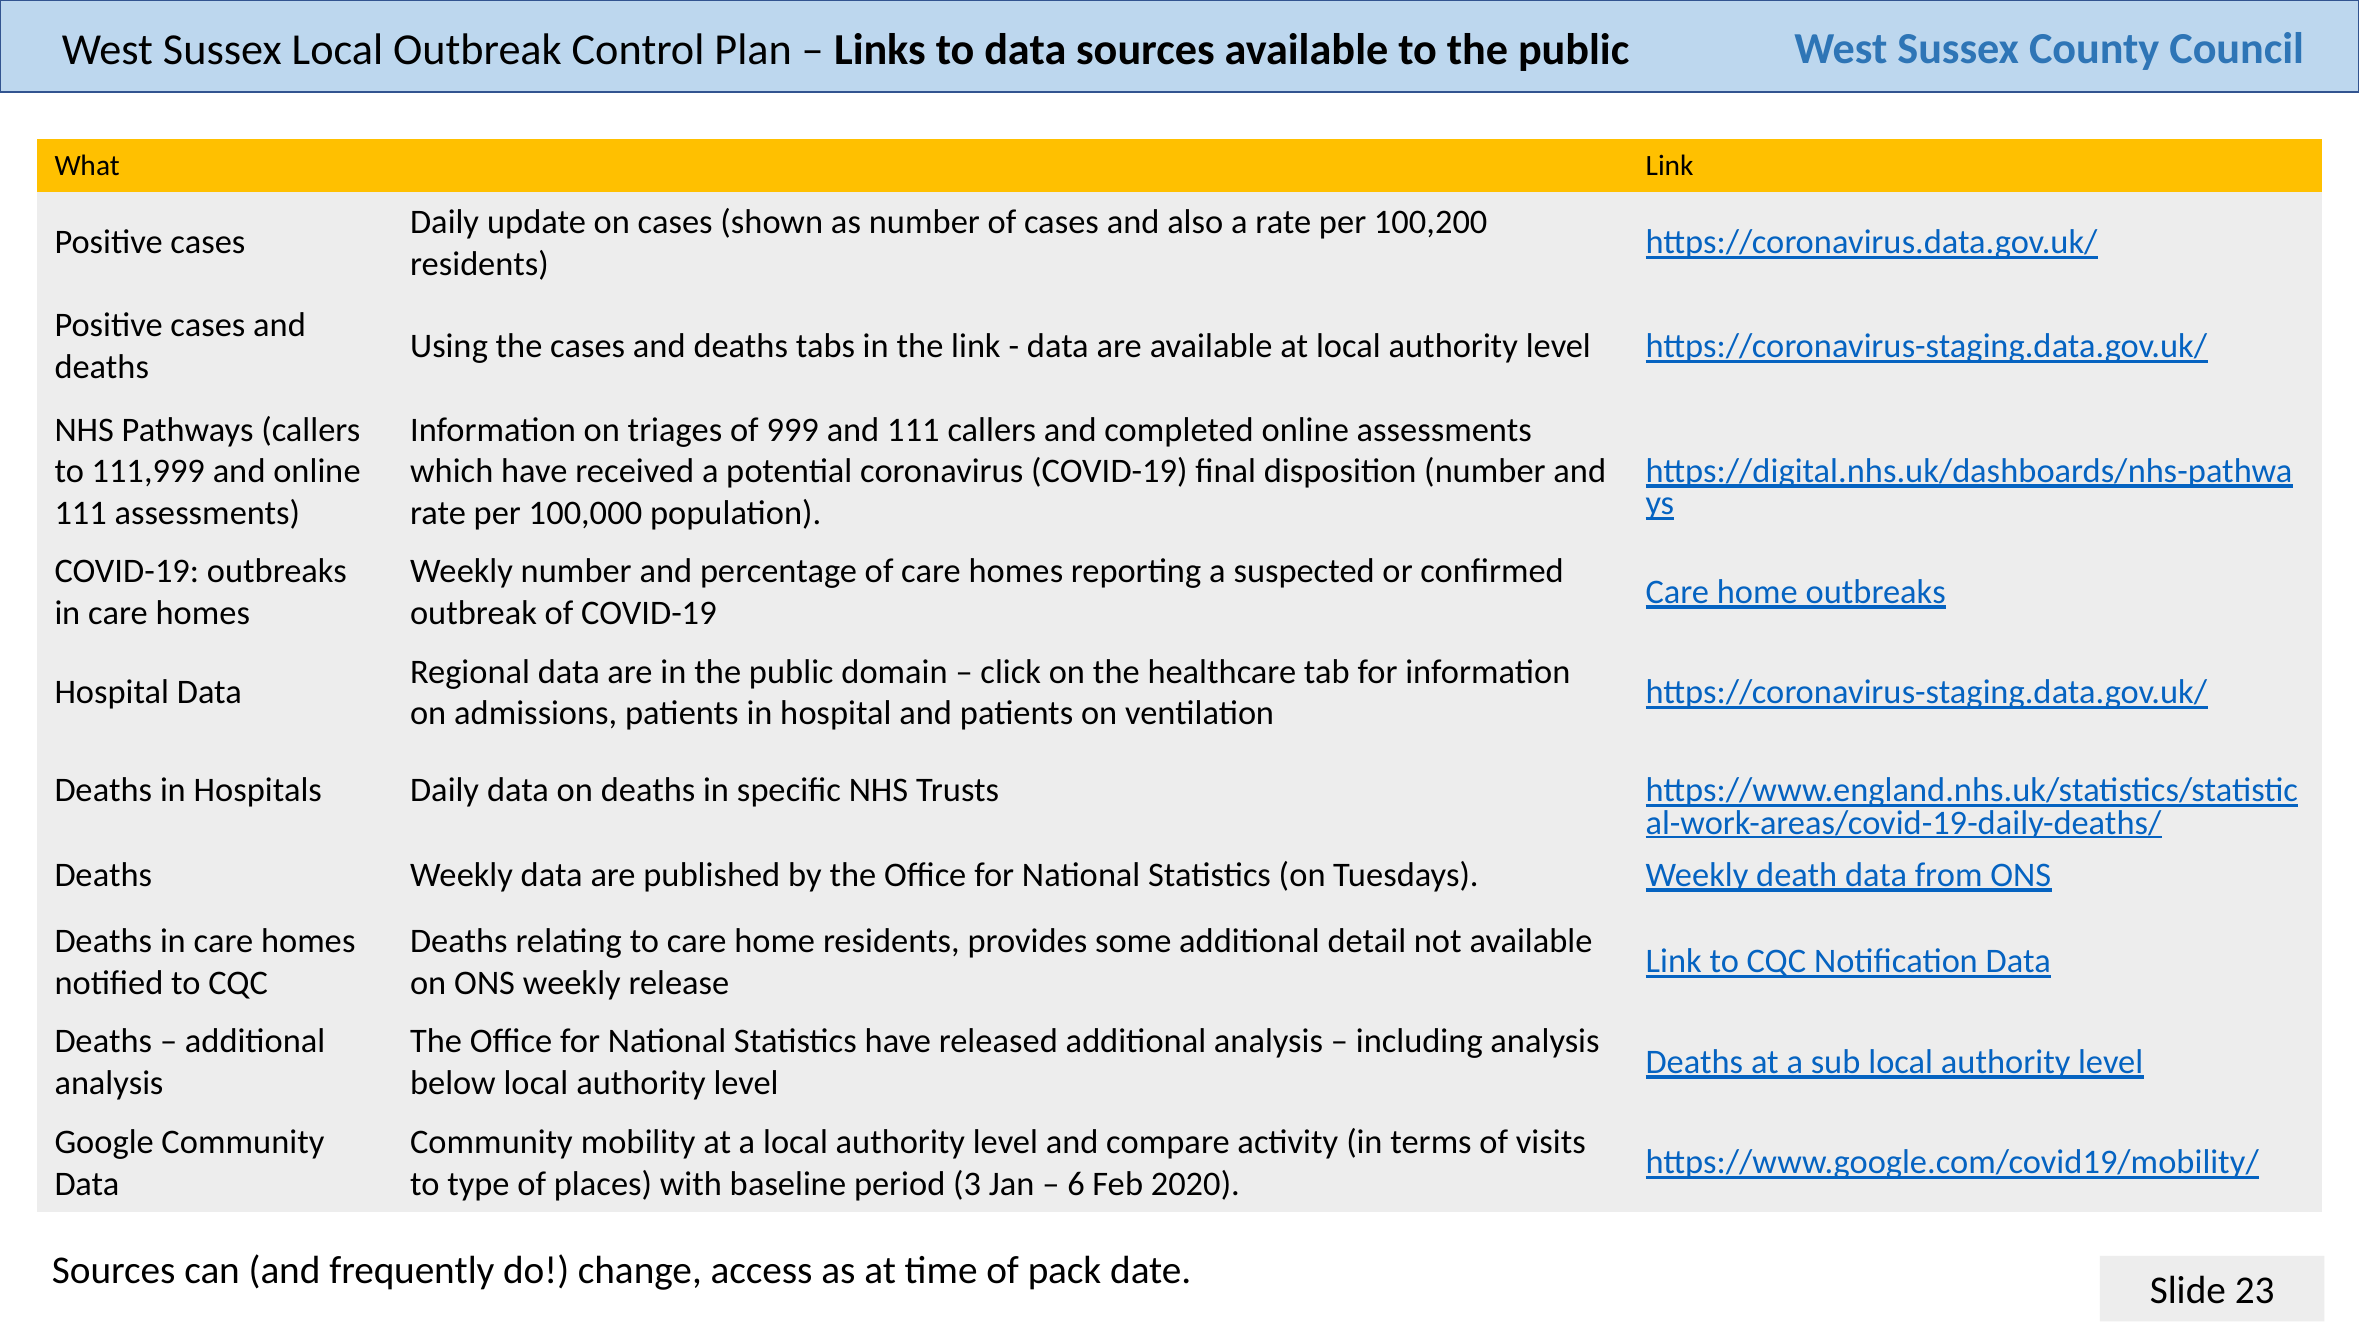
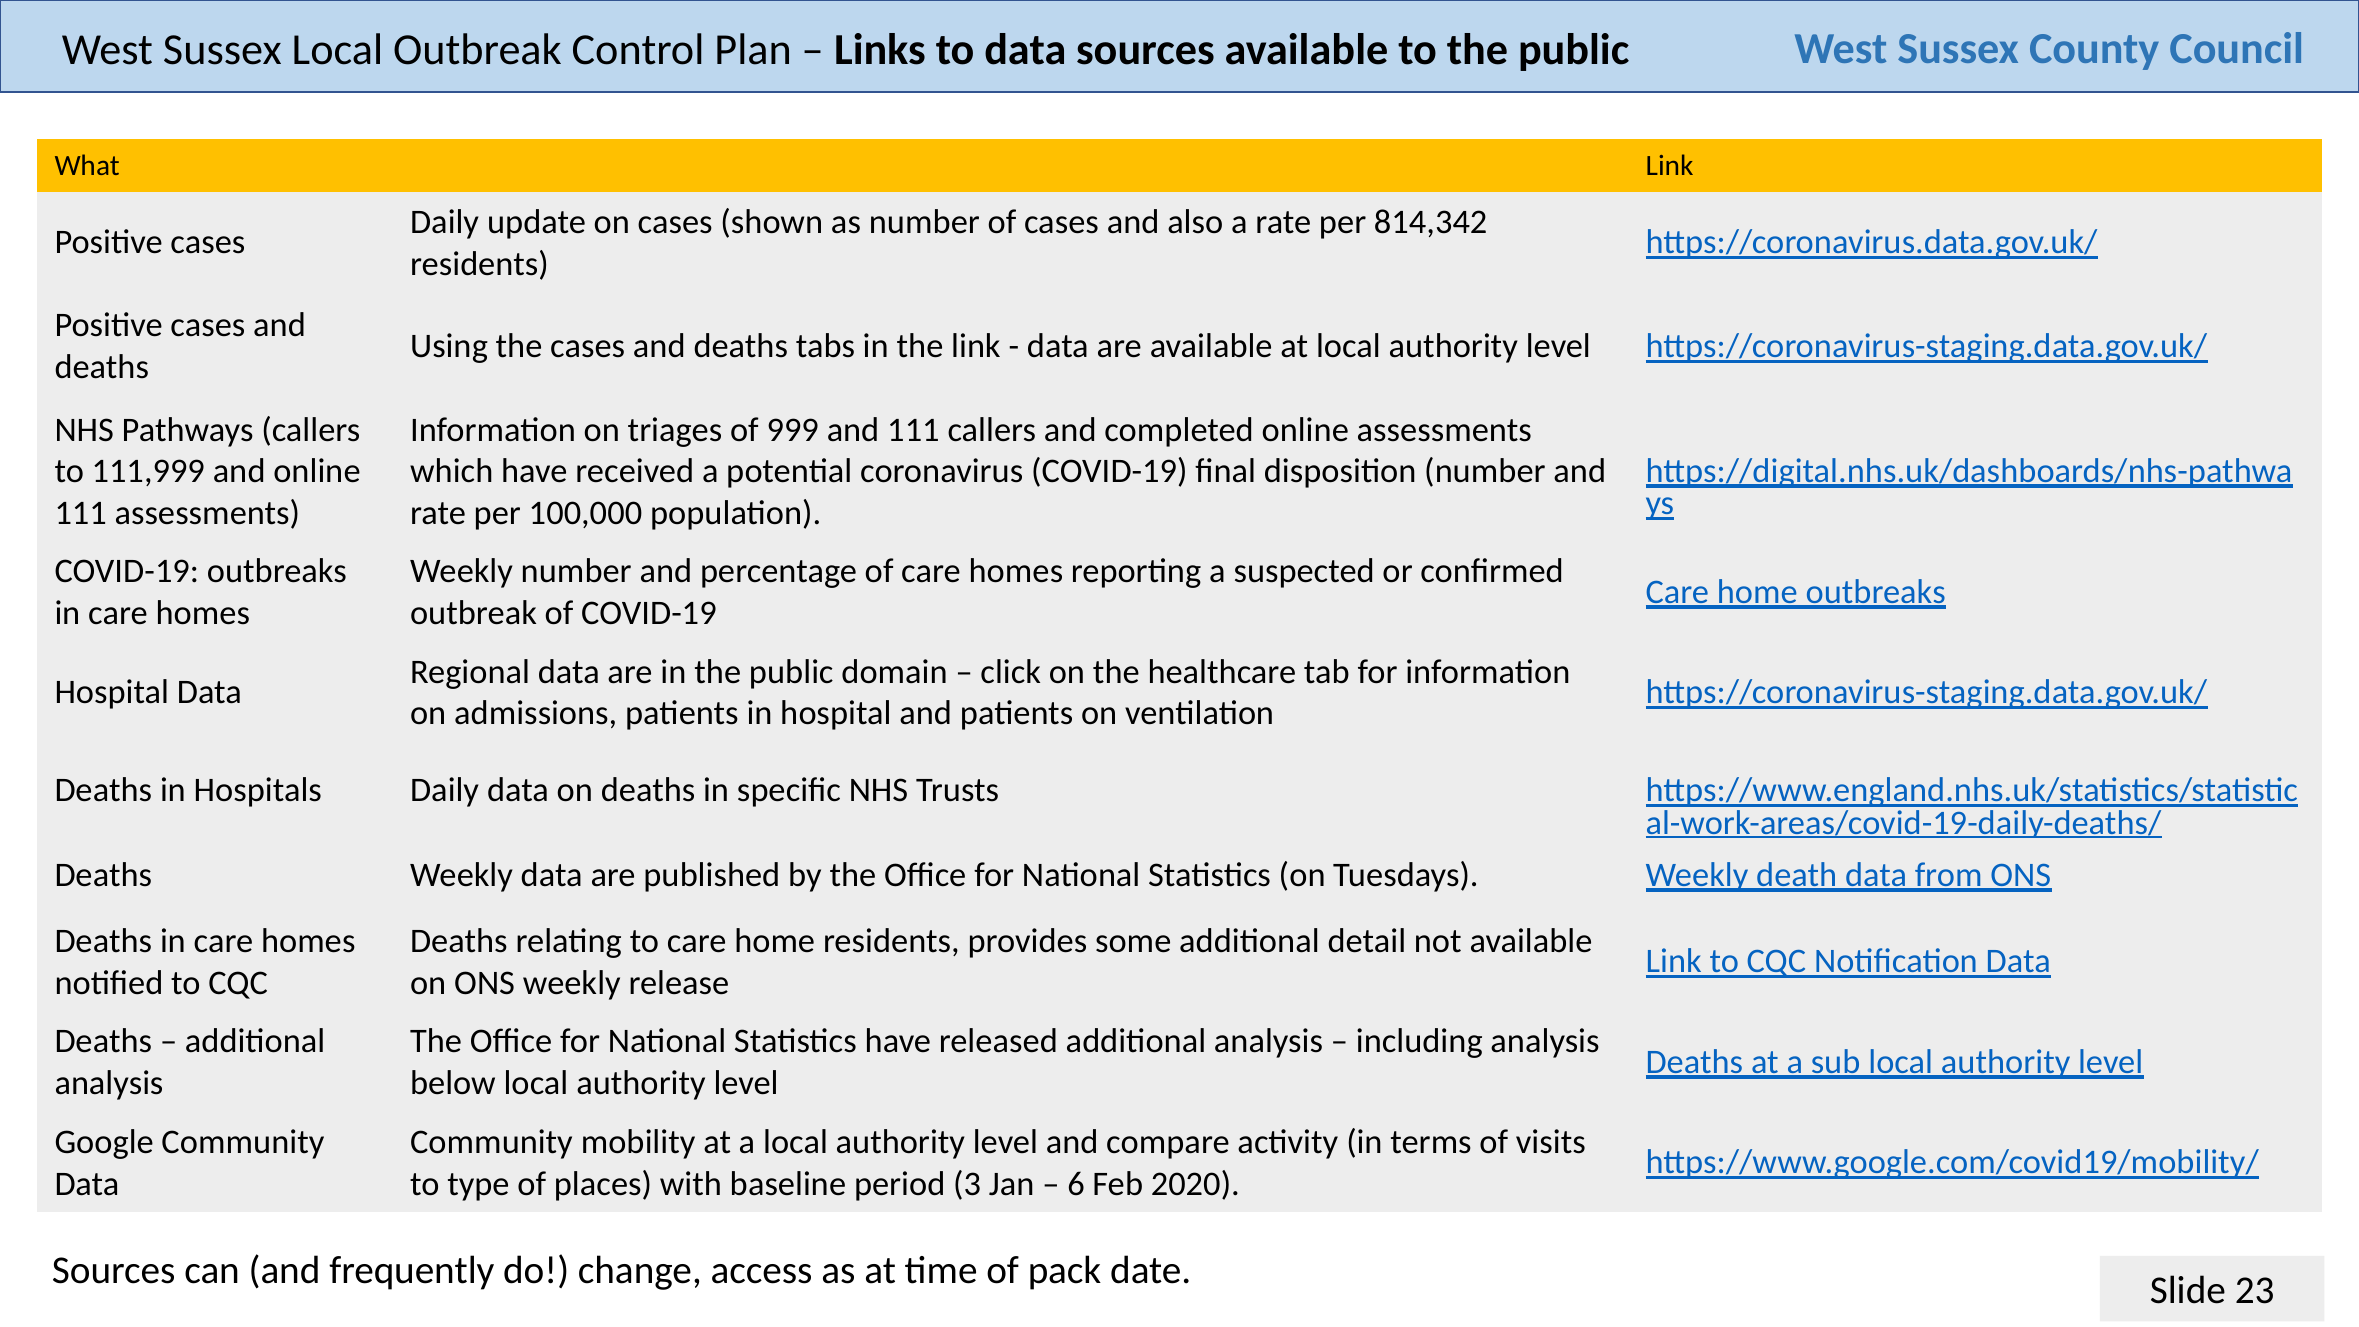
100,200: 100,200 -> 814,342
